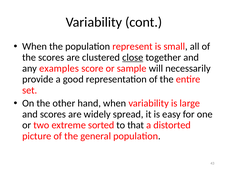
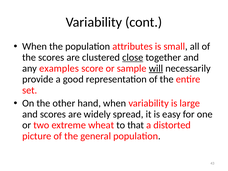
represent: represent -> attributes
will underline: none -> present
sorted: sorted -> wheat
